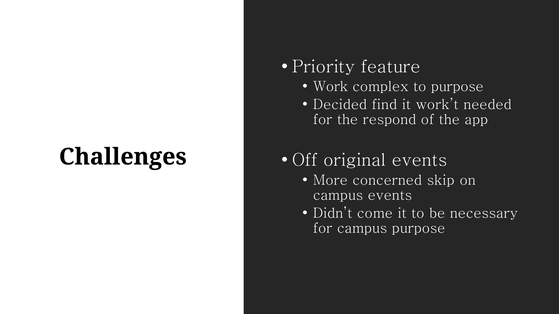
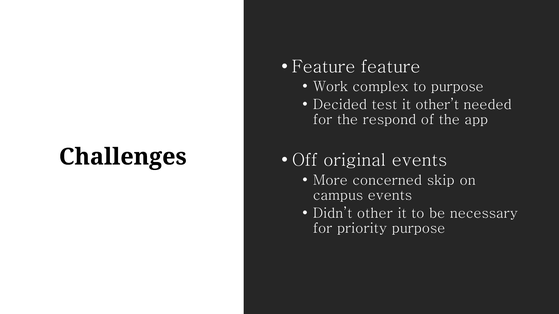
Priority at (324, 67): Priority -> Feature
find: find -> test
work’t: work’t -> other’t
come: come -> other
for campus: campus -> priority
